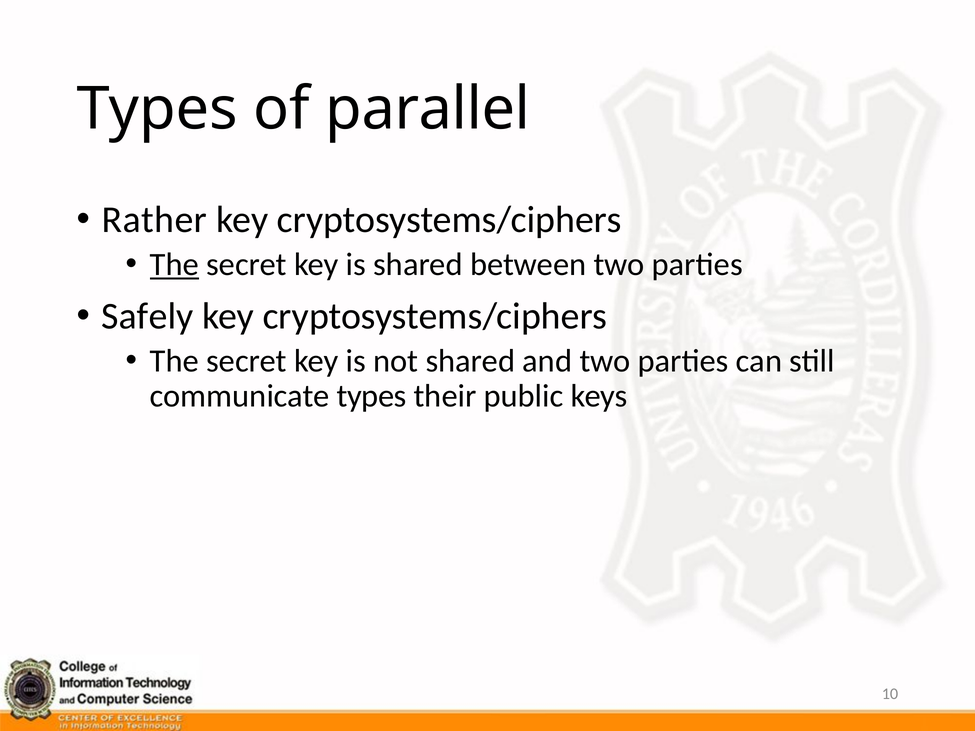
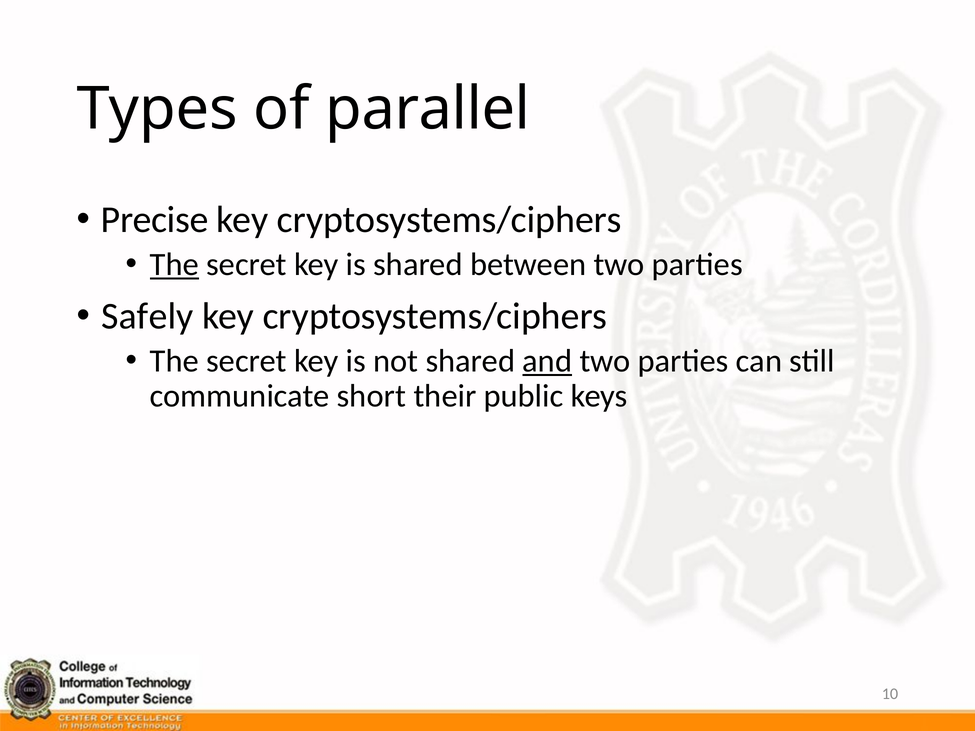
Rather: Rather -> Precise
and underline: none -> present
communicate types: types -> short
